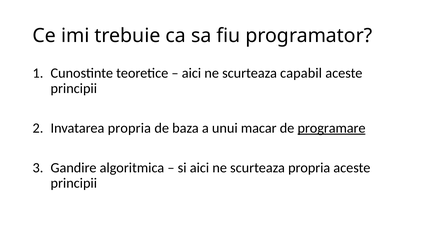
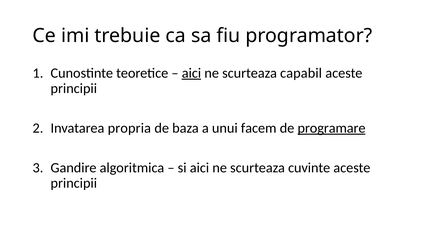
aici at (191, 73) underline: none -> present
macar: macar -> facem
scurteaza propria: propria -> cuvinte
